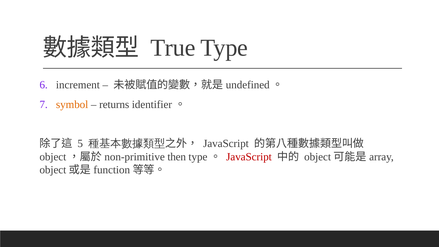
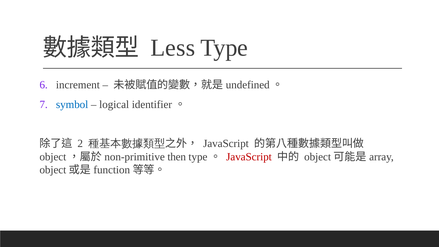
True: True -> Less
symbol colour: orange -> blue
returns: returns -> logical
5: 5 -> 2
